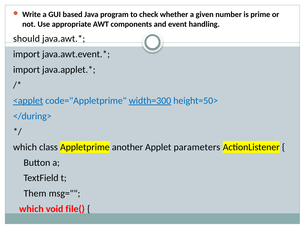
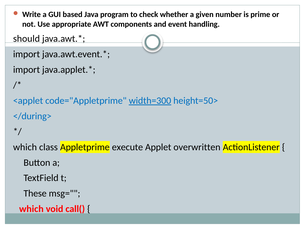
<applet underline: present -> none
another: another -> execute
parameters: parameters -> overwritten
Them: Them -> These
file(: file( -> call(
